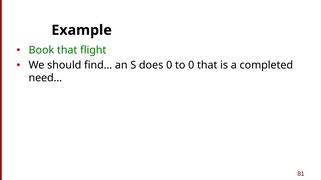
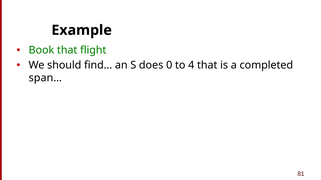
to 0: 0 -> 4
need…: need… -> span…
